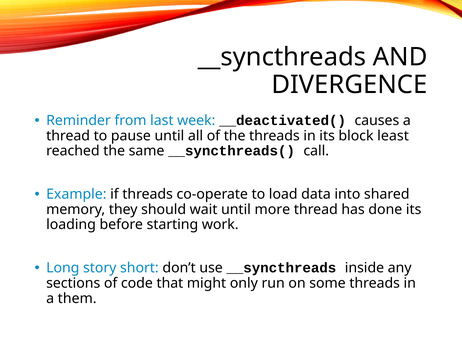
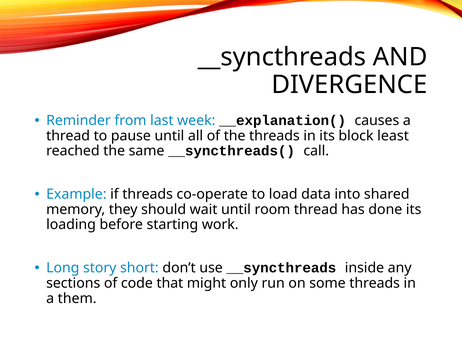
__deactivated(: __deactivated( -> __explanation(
more: more -> room
